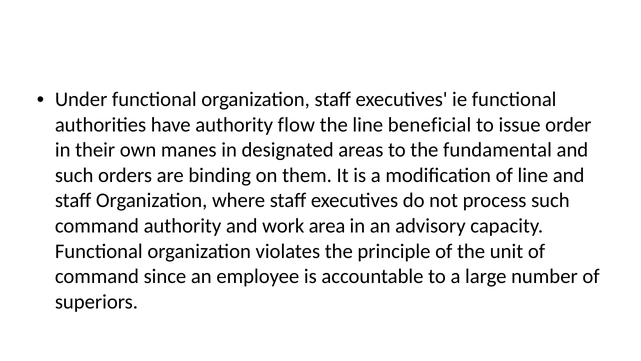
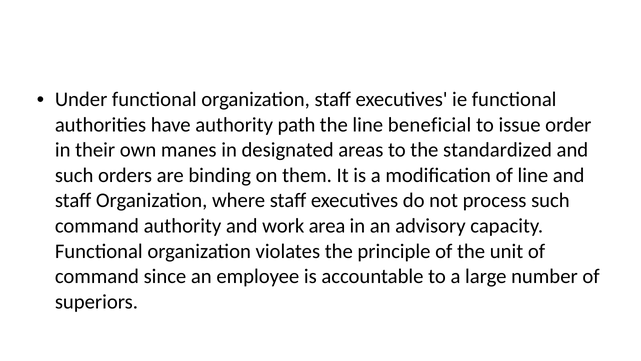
flow: flow -> path
fundamental: fundamental -> standardized
